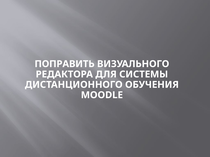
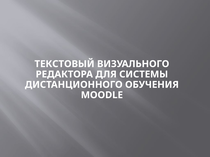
ПОПРАВИТЬ: ПОПРАВИТЬ -> ТЕКСТОВЫЙ
